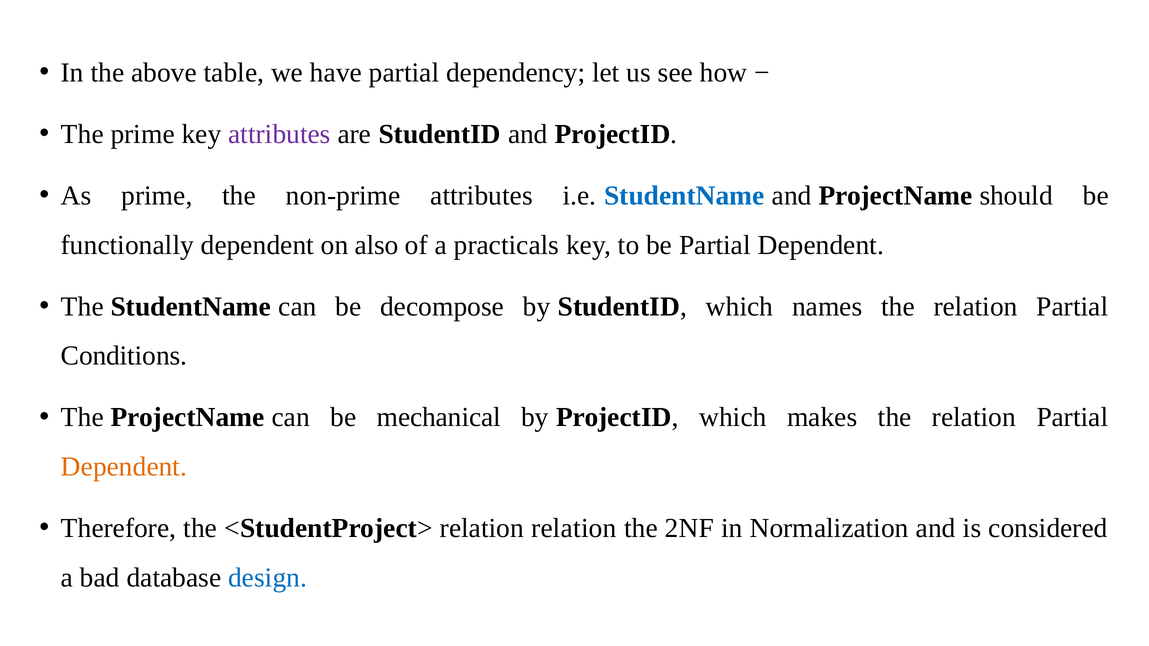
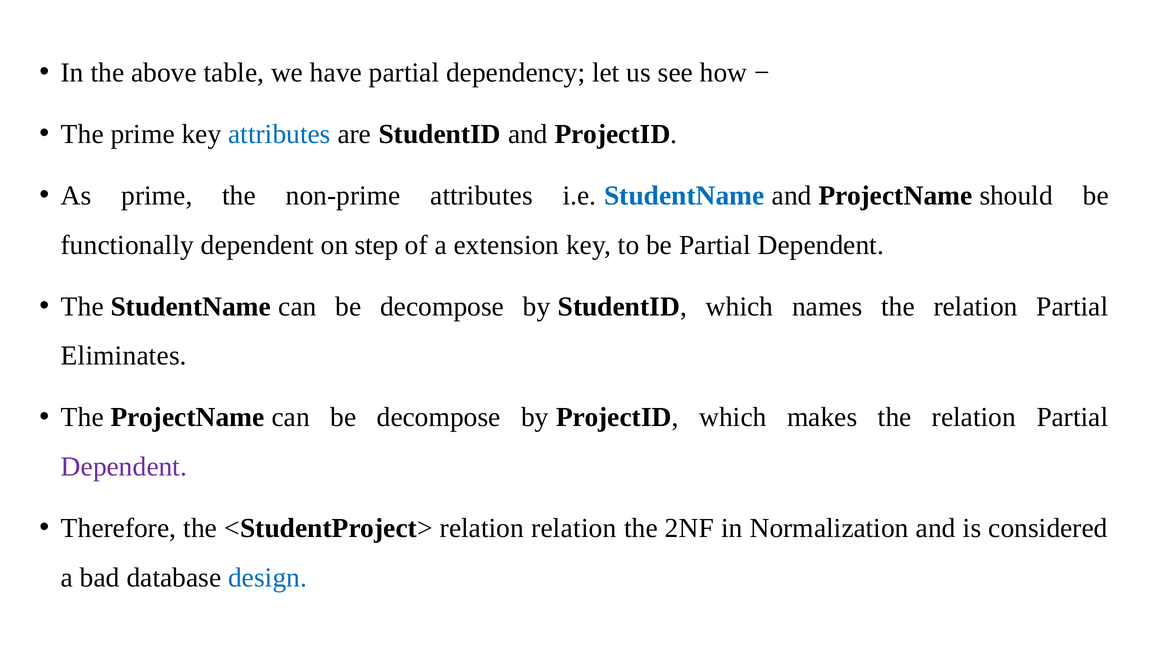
attributes at (279, 134) colour: purple -> blue
also: also -> step
practicals: practicals -> extension
Conditions: Conditions -> Eliminates
ProjectName can be mechanical: mechanical -> decompose
Dependent at (124, 467) colour: orange -> purple
